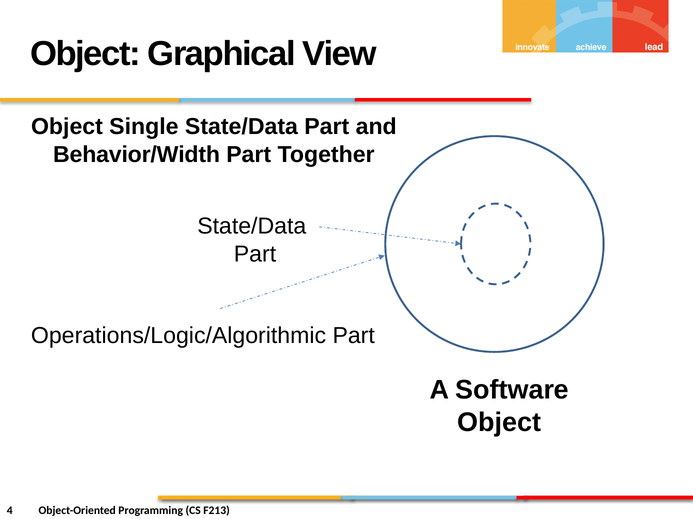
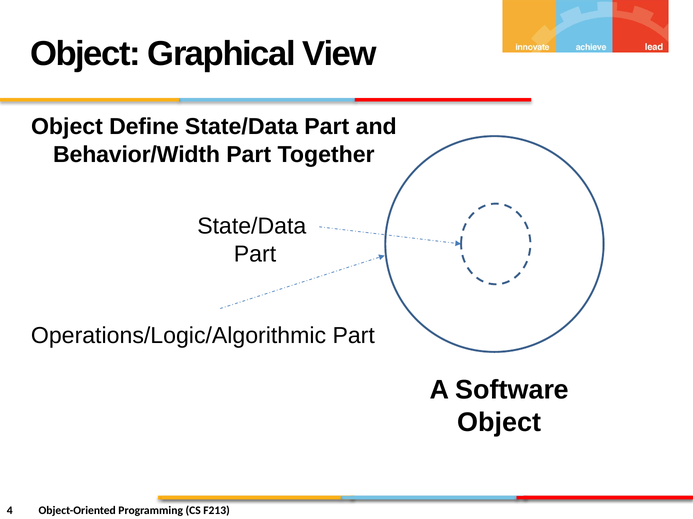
Single: Single -> Define
